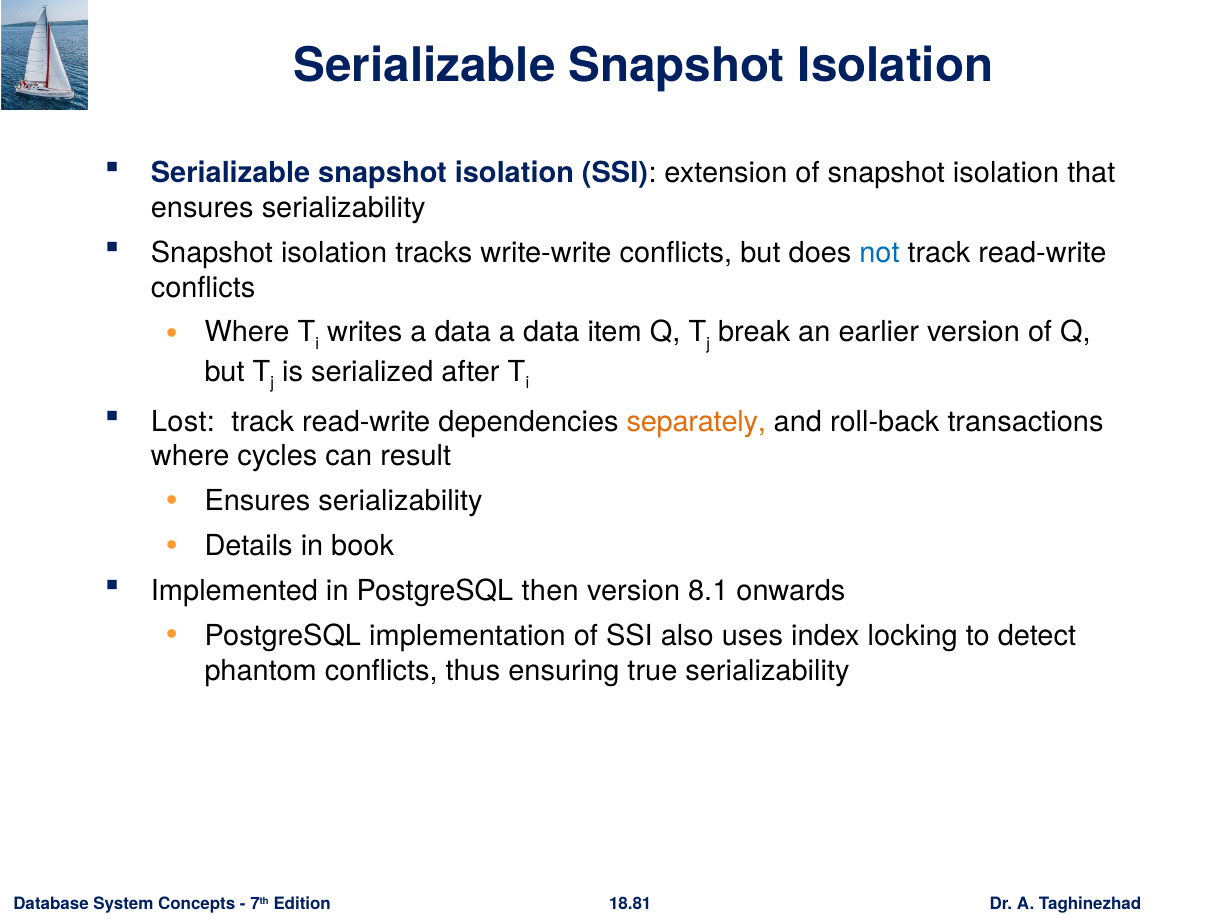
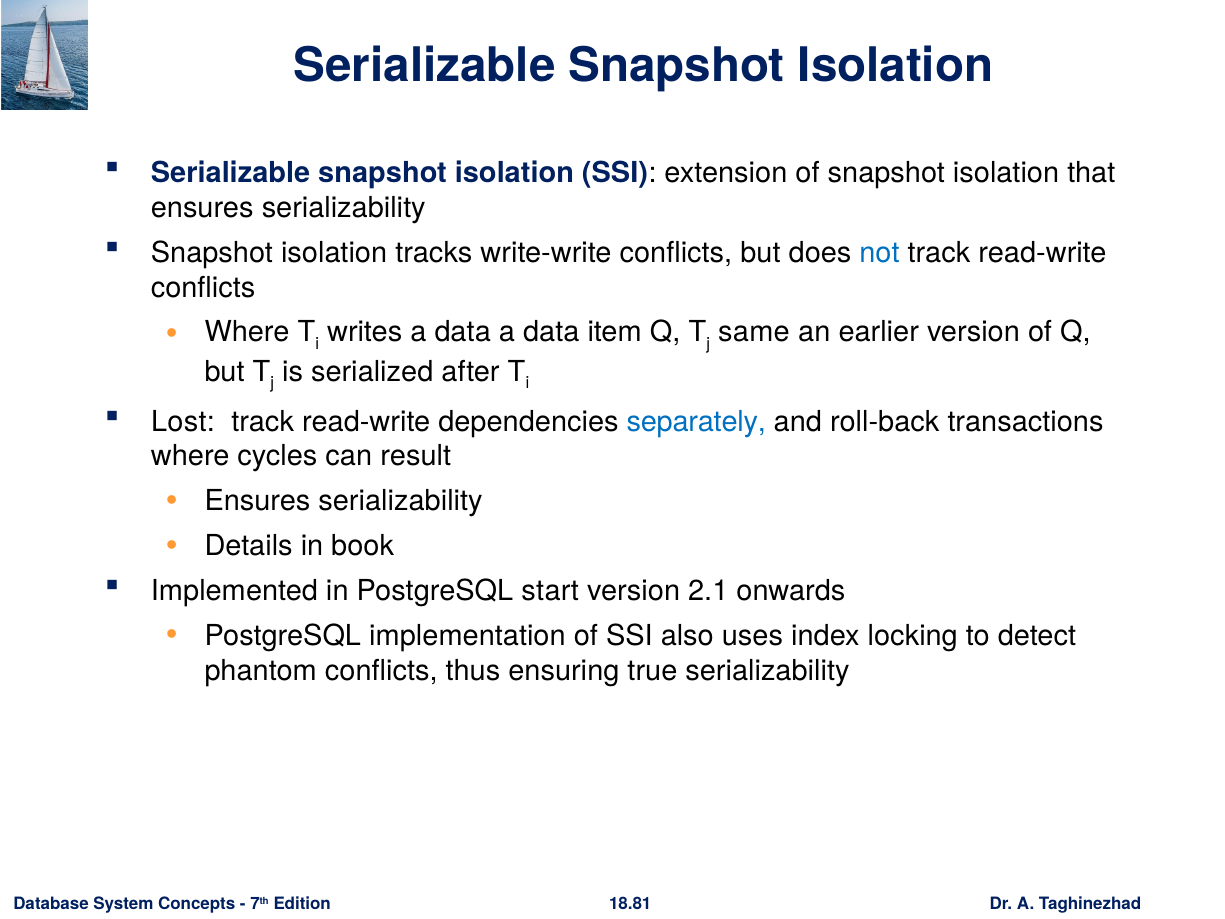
break: break -> same
separately colour: orange -> blue
then: then -> start
8.1: 8.1 -> 2.1
